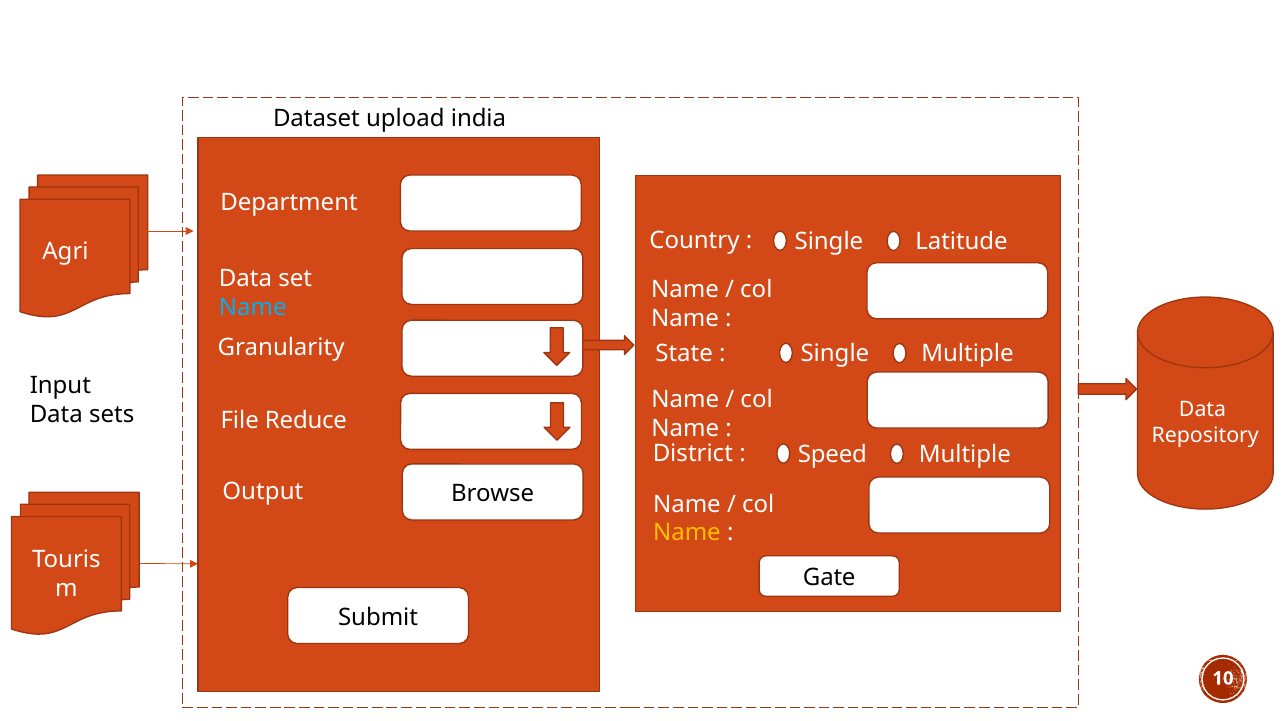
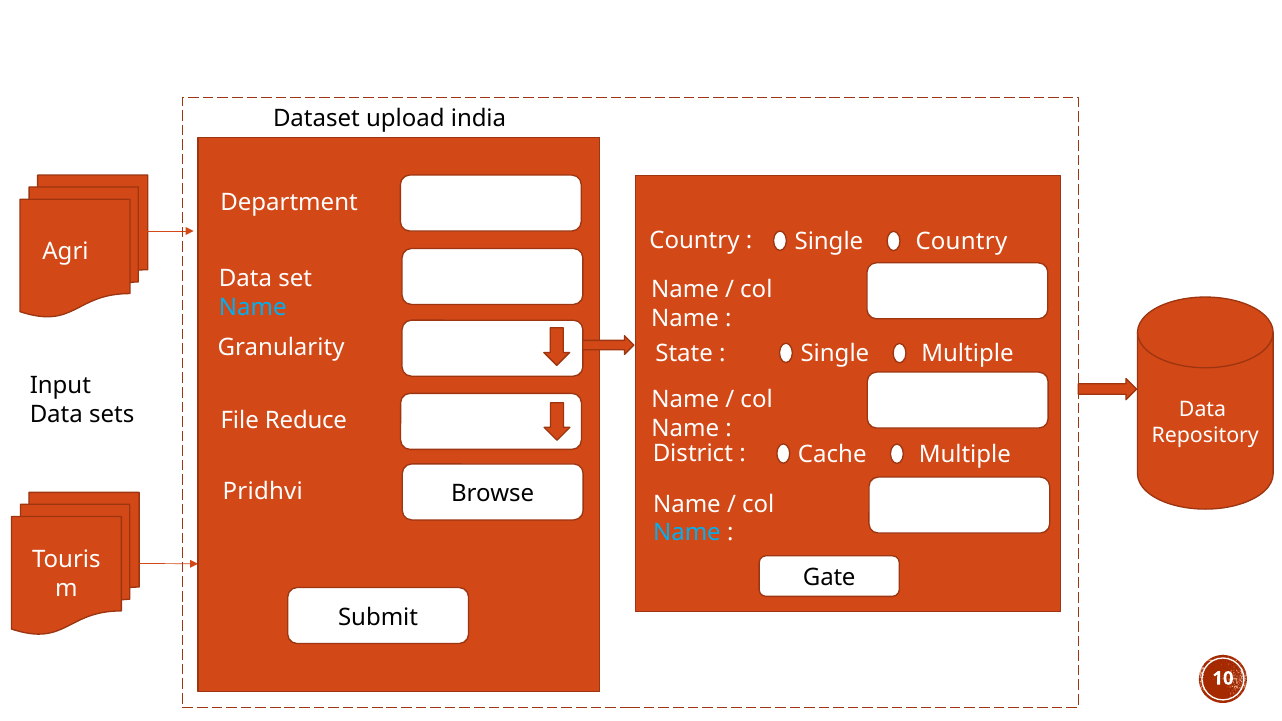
Single Latitude: Latitude -> Country
Speed: Speed -> Cache
Output: Output -> Pridhvi
Name at (687, 533) colour: yellow -> light blue
